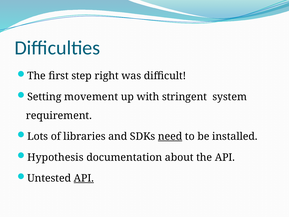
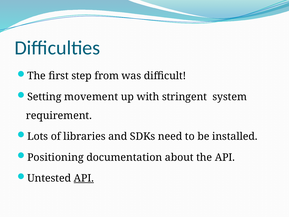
right: right -> from
need underline: present -> none
Hypothesis: Hypothesis -> Positioning
